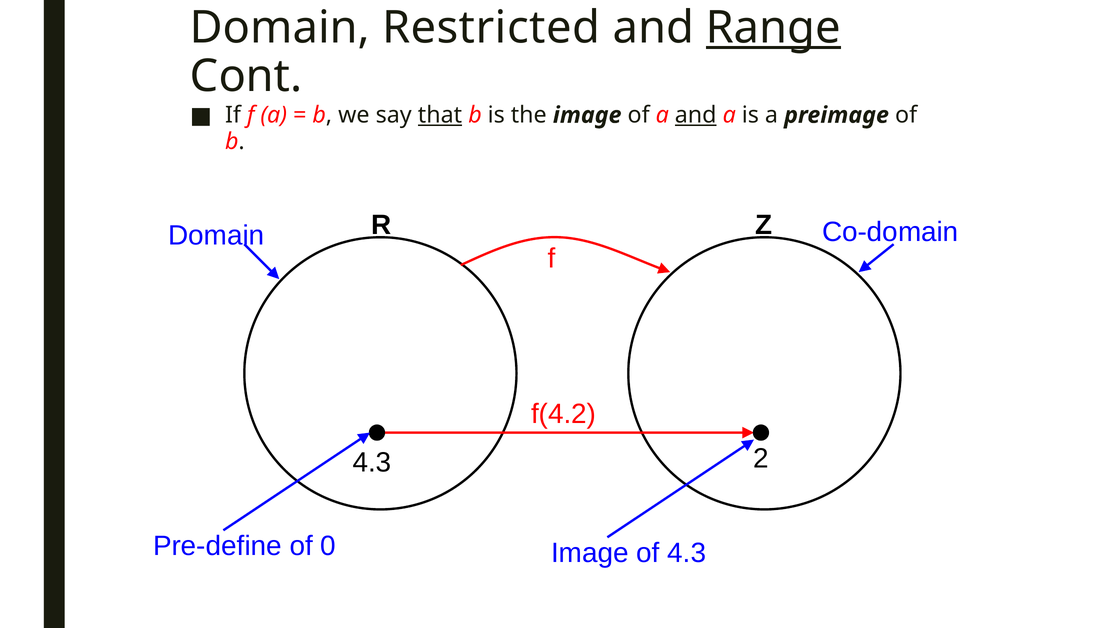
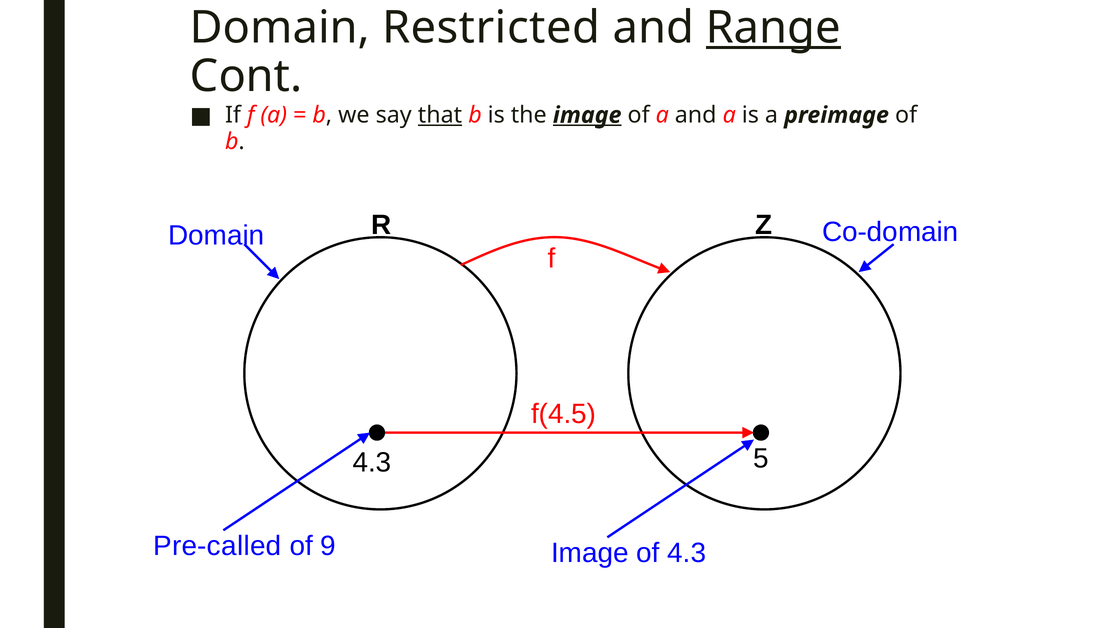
image at (587, 115) underline: none -> present
and at (696, 115) underline: present -> none
f(4.2: f(4.2 -> f(4.5
2: 2 -> 5
Pre-define: Pre-define -> Pre-called
0: 0 -> 9
